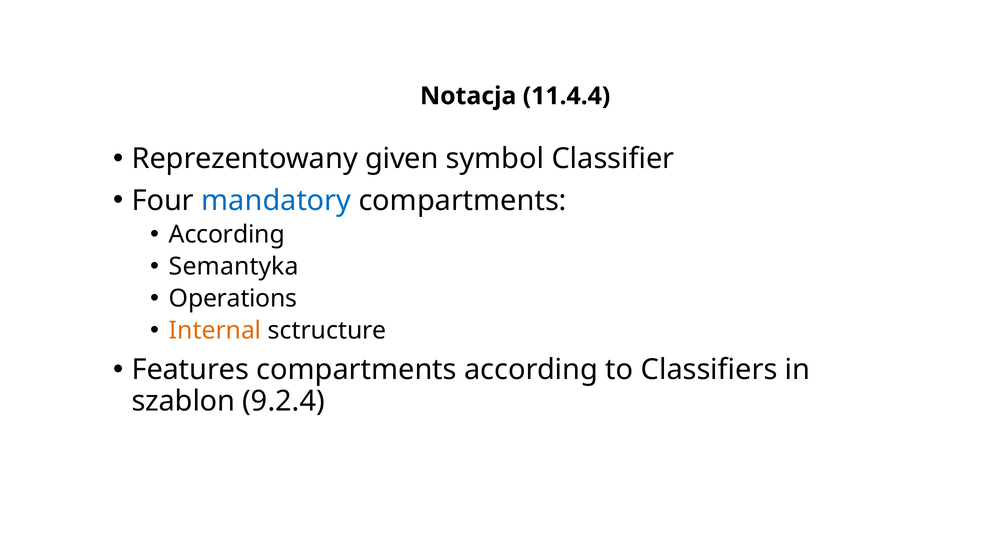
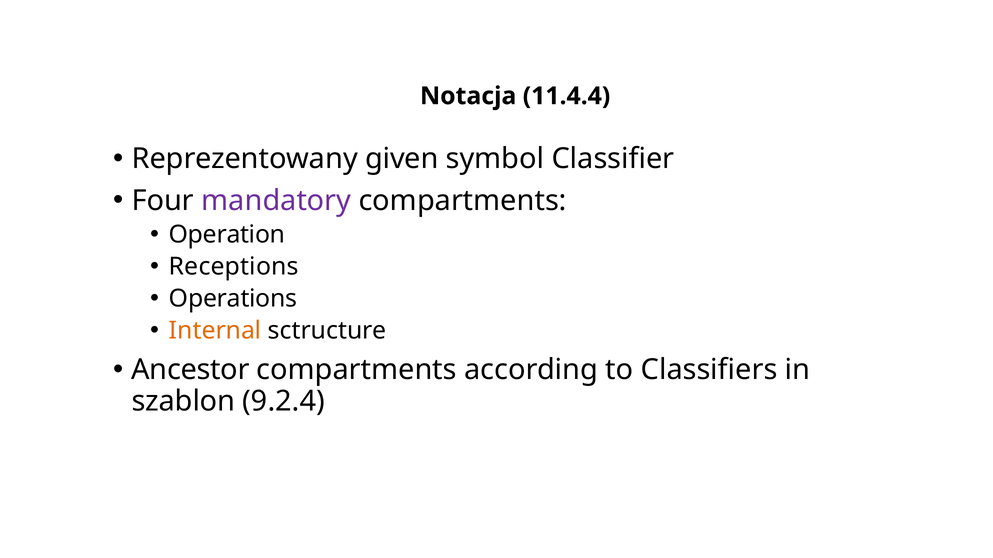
mandatory colour: blue -> purple
According at (227, 235): According -> Operation
Semantyka: Semantyka -> Receptions
Features: Features -> Ancestor
